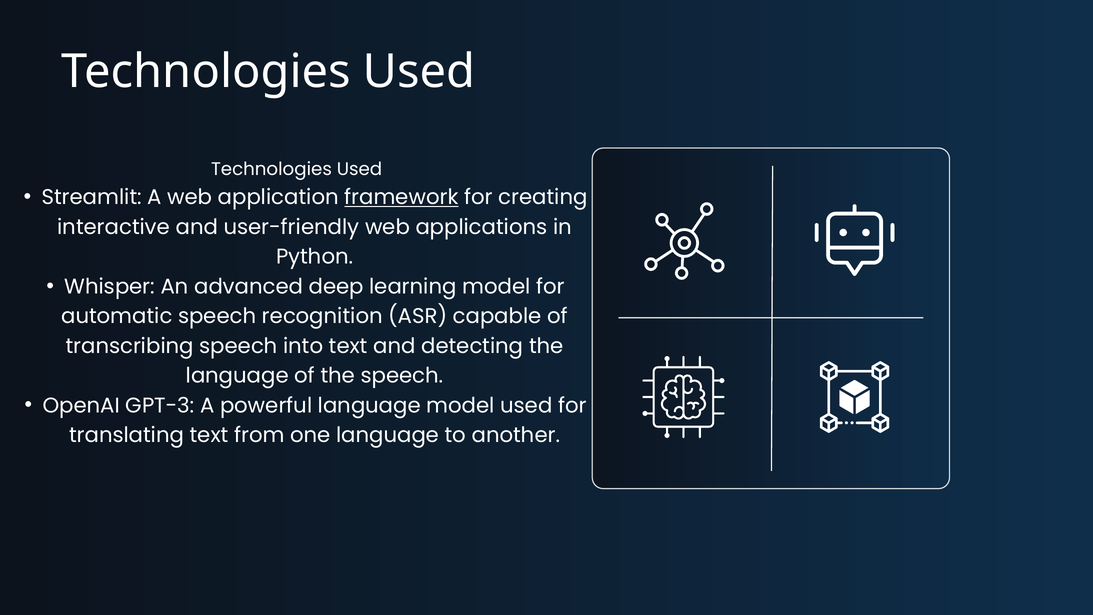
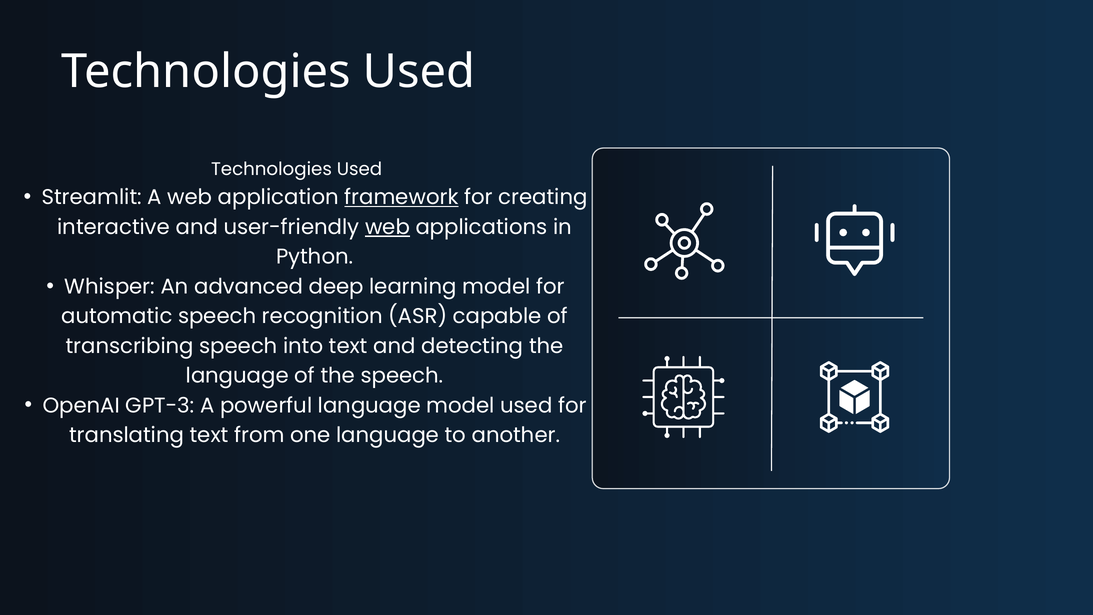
web at (388, 227) underline: none -> present
